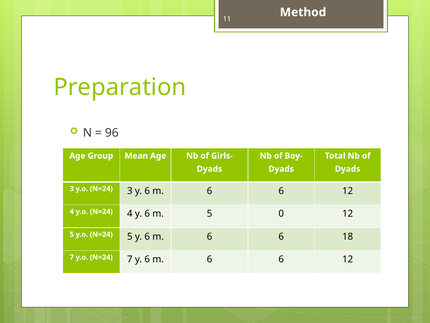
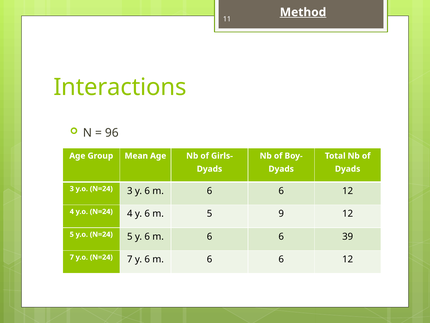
Method underline: none -> present
Preparation: Preparation -> Interactions
0: 0 -> 9
18: 18 -> 39
